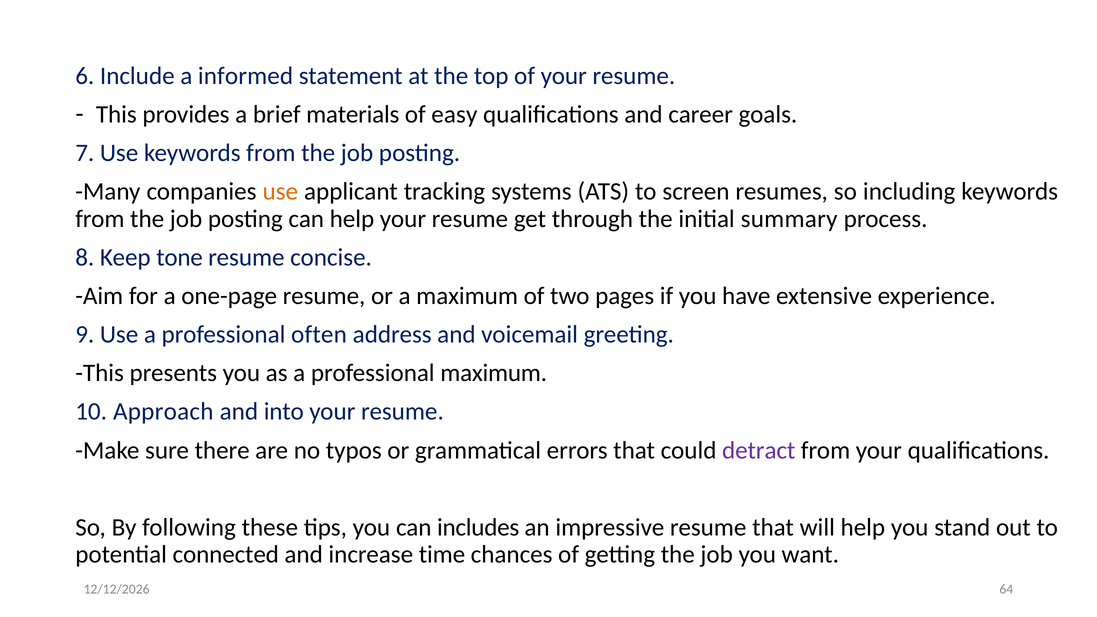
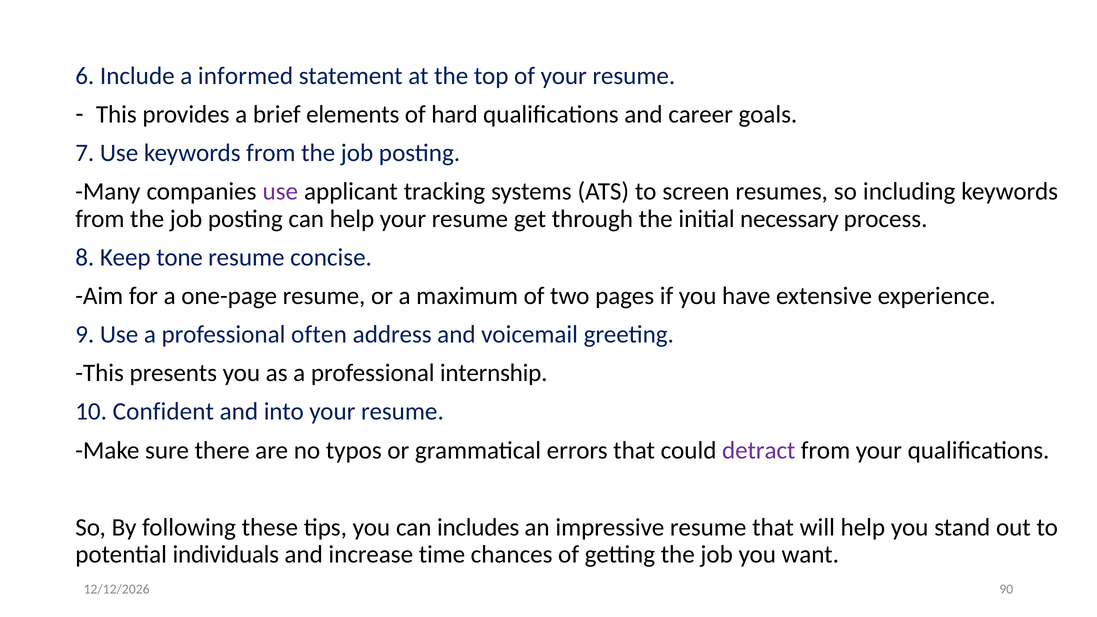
materials: materials -> elements
easy: easy -> hard
use at (280, 192) colour: orange -> purple
summary: summary -> necessary
professional maximum: maximum -> internship
Approach: Approach -> Confident
connected: connected -> individuals
64: 64 -> 90
